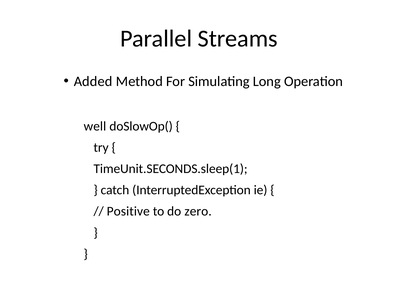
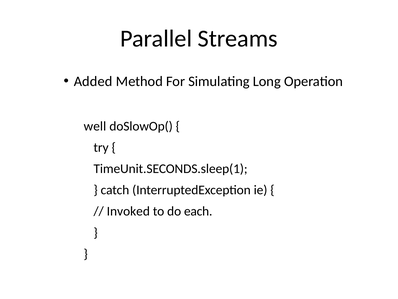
Positive: Positive -> Invoked
zero: zero -> each
